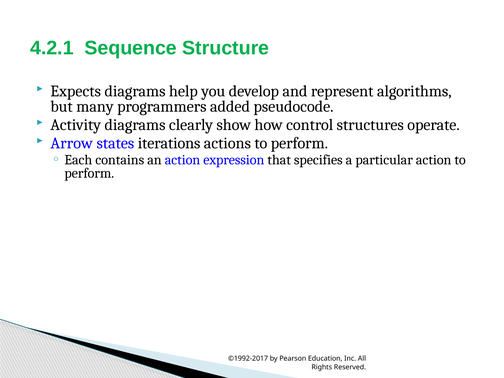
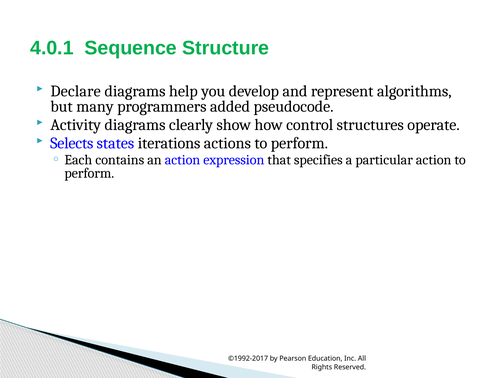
4.2.1: 4.2.1 -> 4.0.1
Expects: Expects -> Declare
Arrow: Arrow -> Selects
